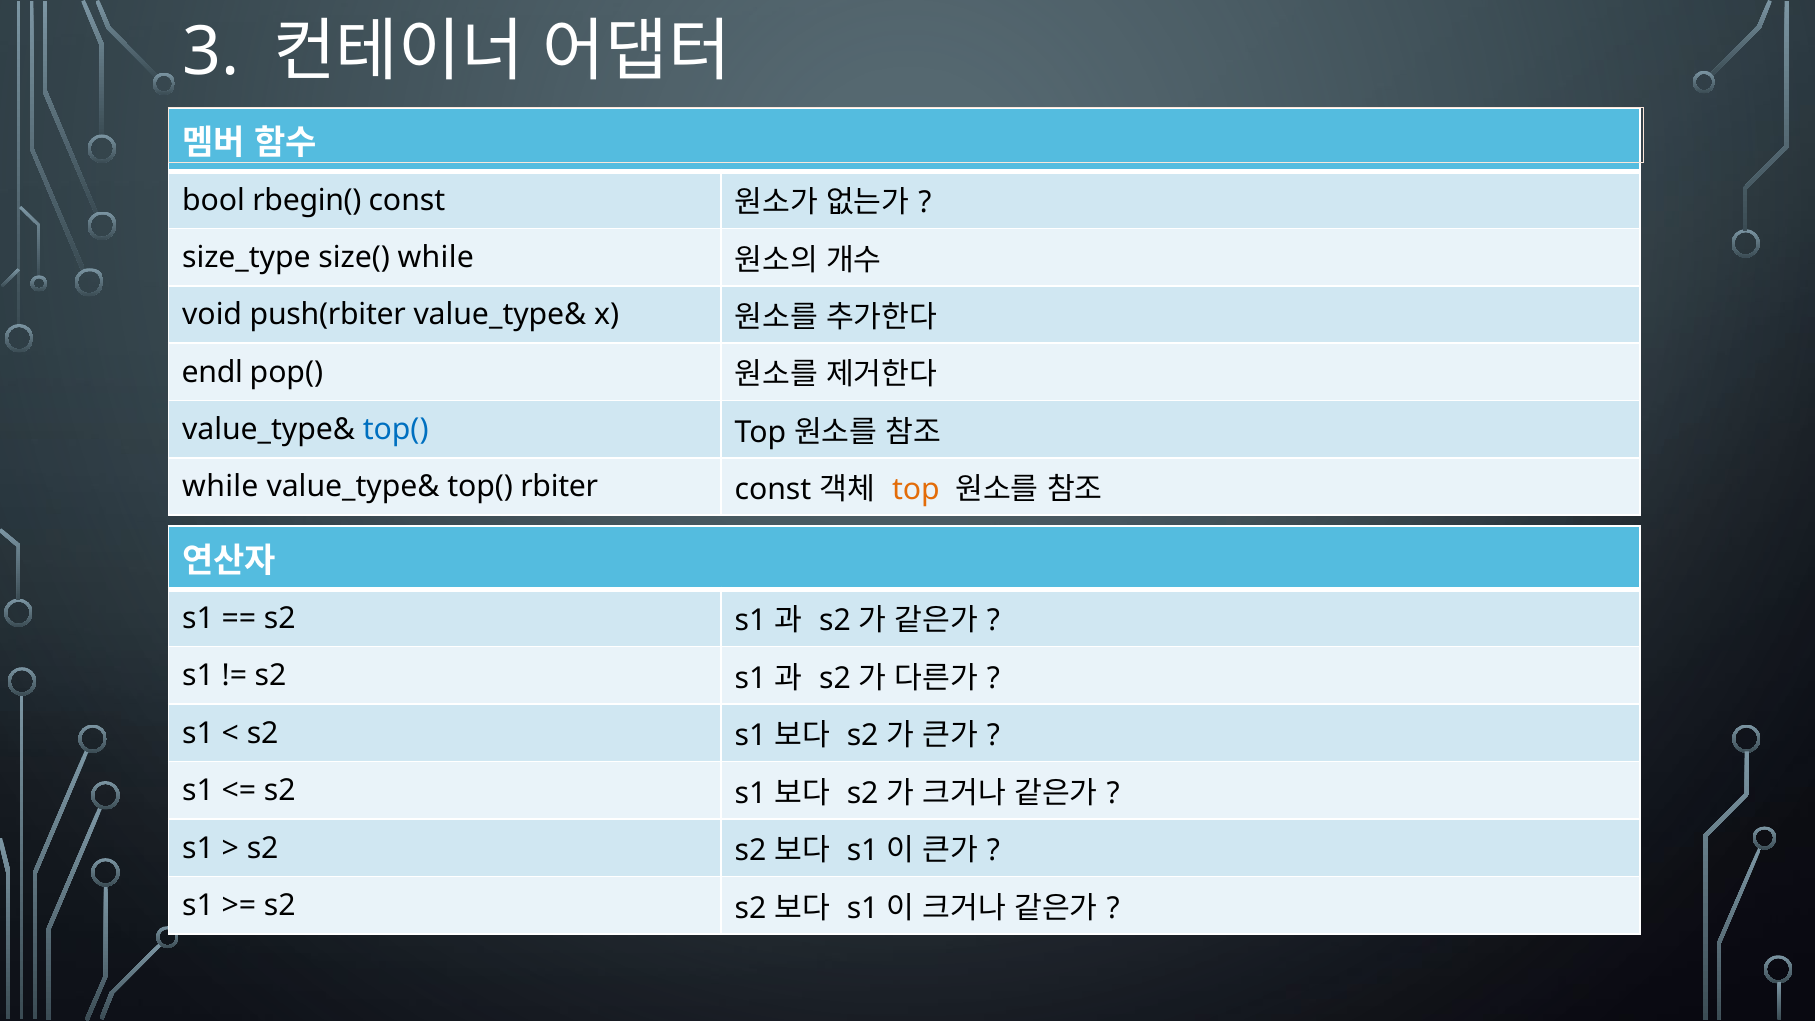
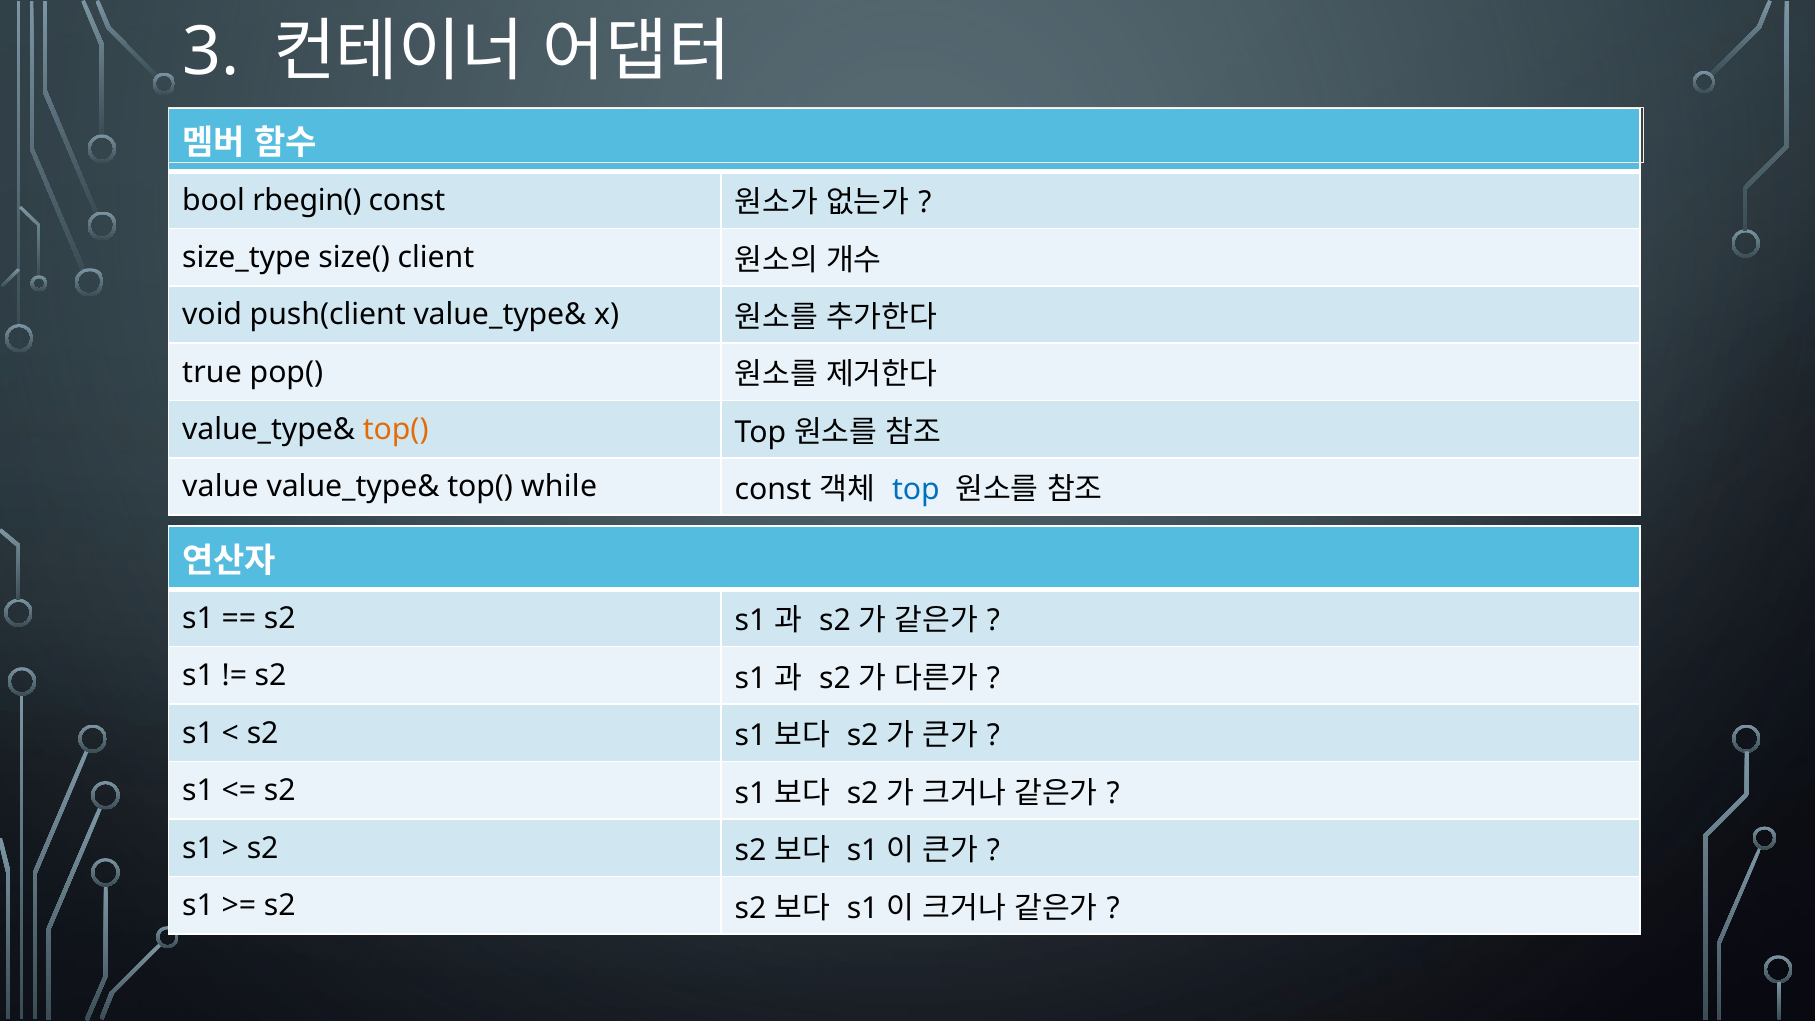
size( while: while -> client
push(rbiter: push(rbiter -> push(client
endl: endl -> true
top( at (396, 429) colour: blue -> orange
while at (220, 487): while -> value
rbiter: rbiter -> while
top at (916, 490) colour: orange -> blue
